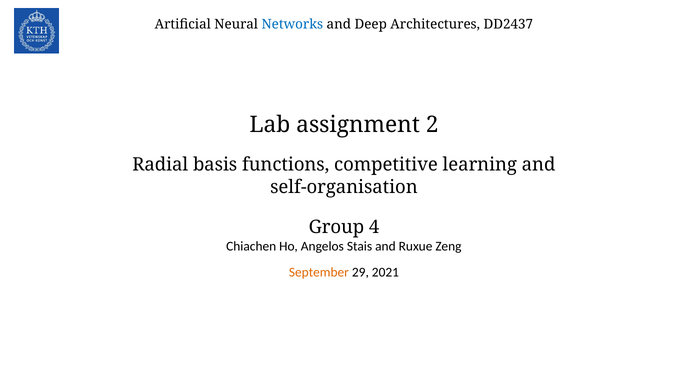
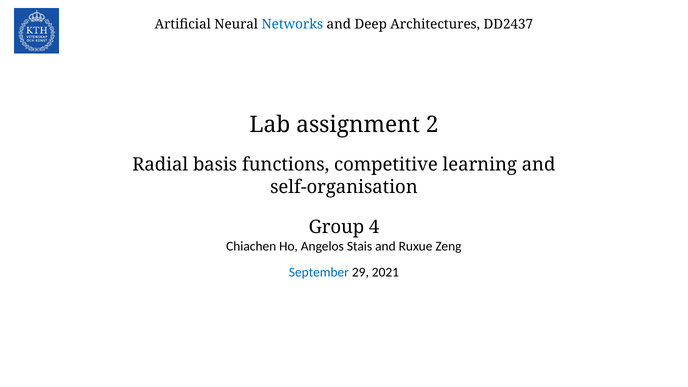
September colour: orange -> blue
